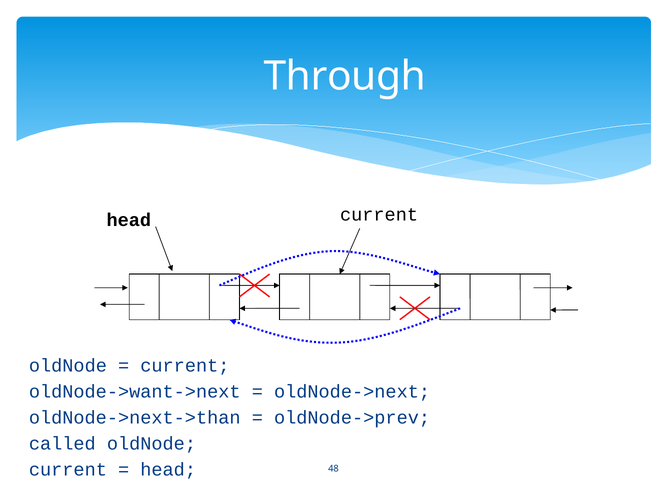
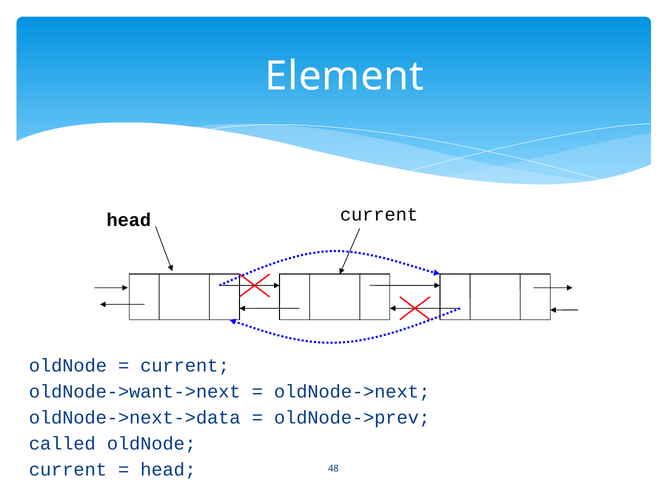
Through: Through -> Element
oldNode->next->than: oldNode->next->than -> oldNode->next->data
